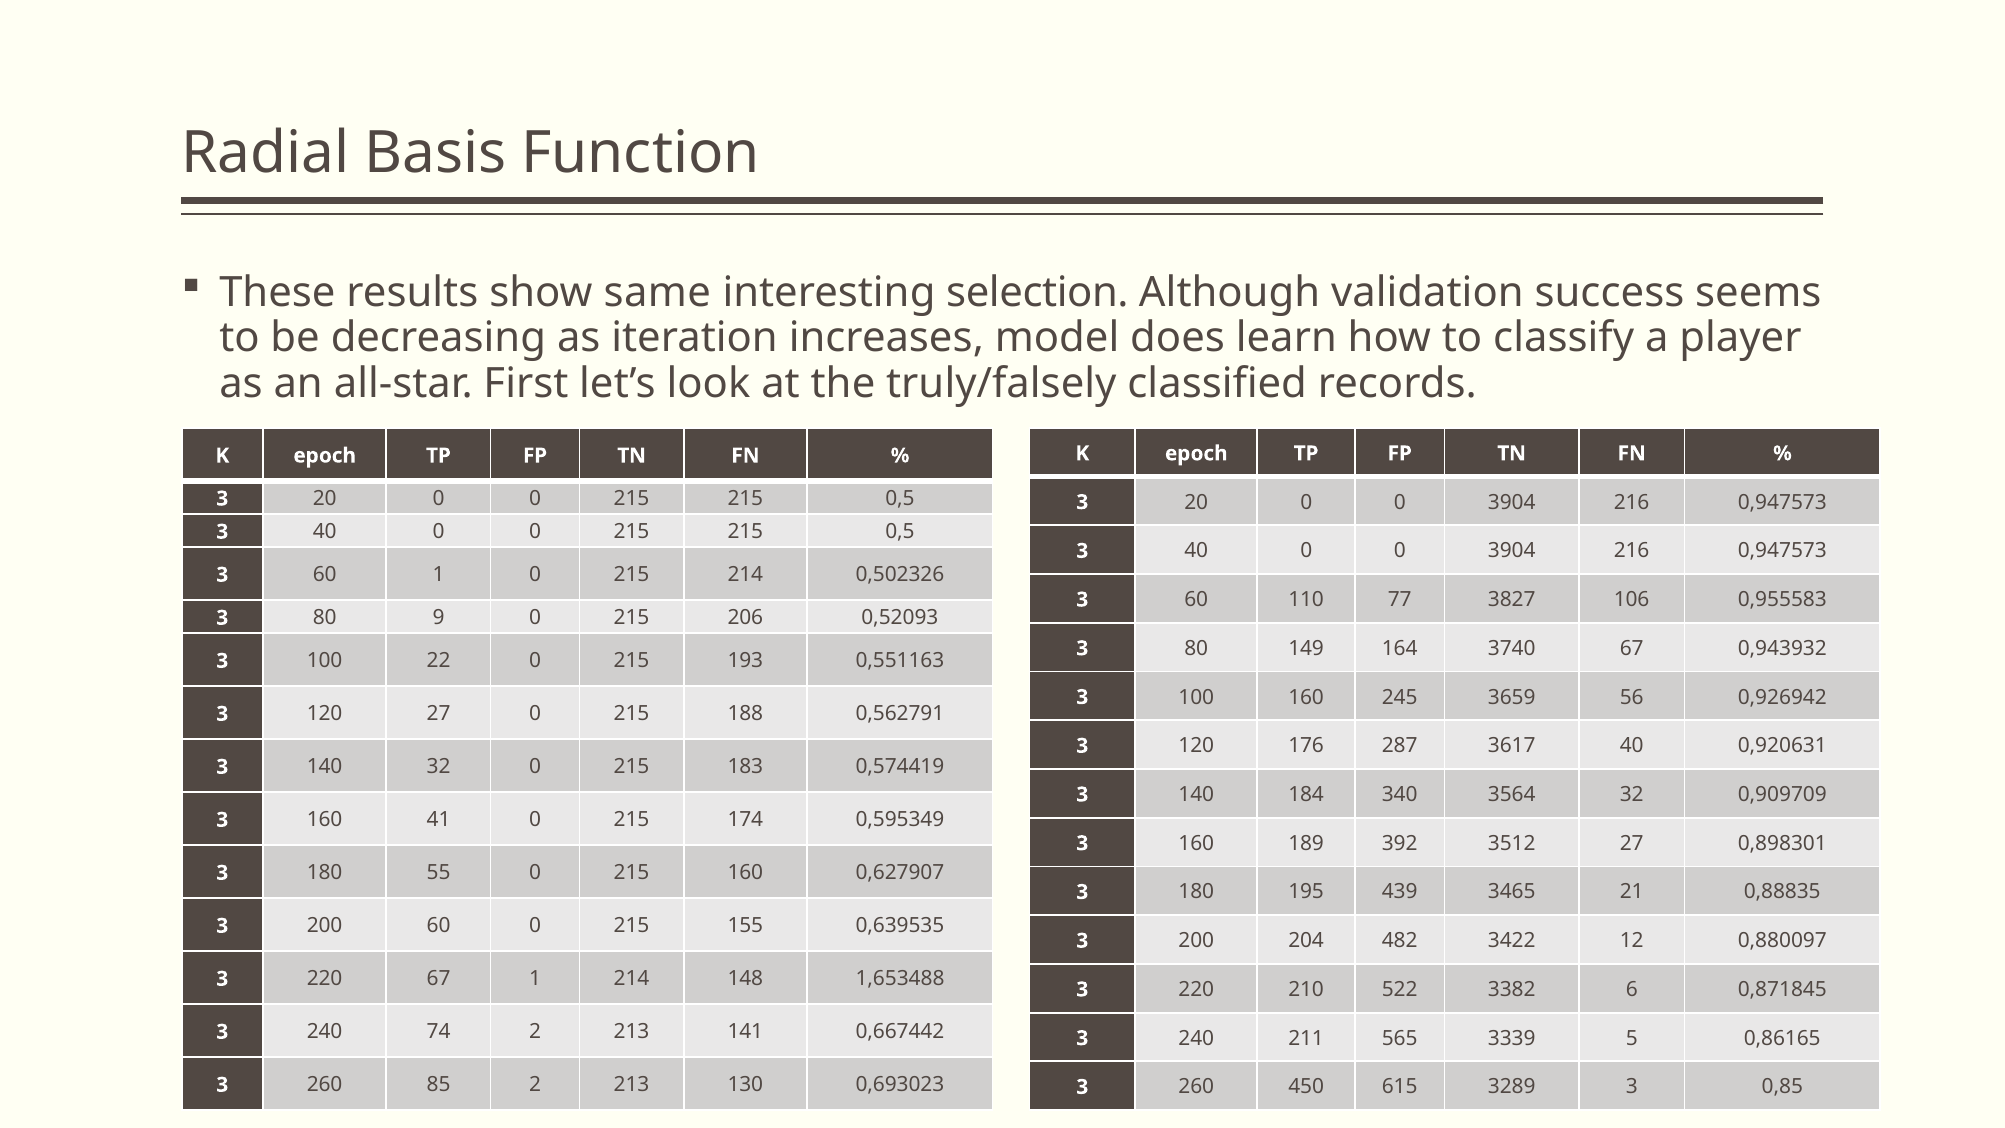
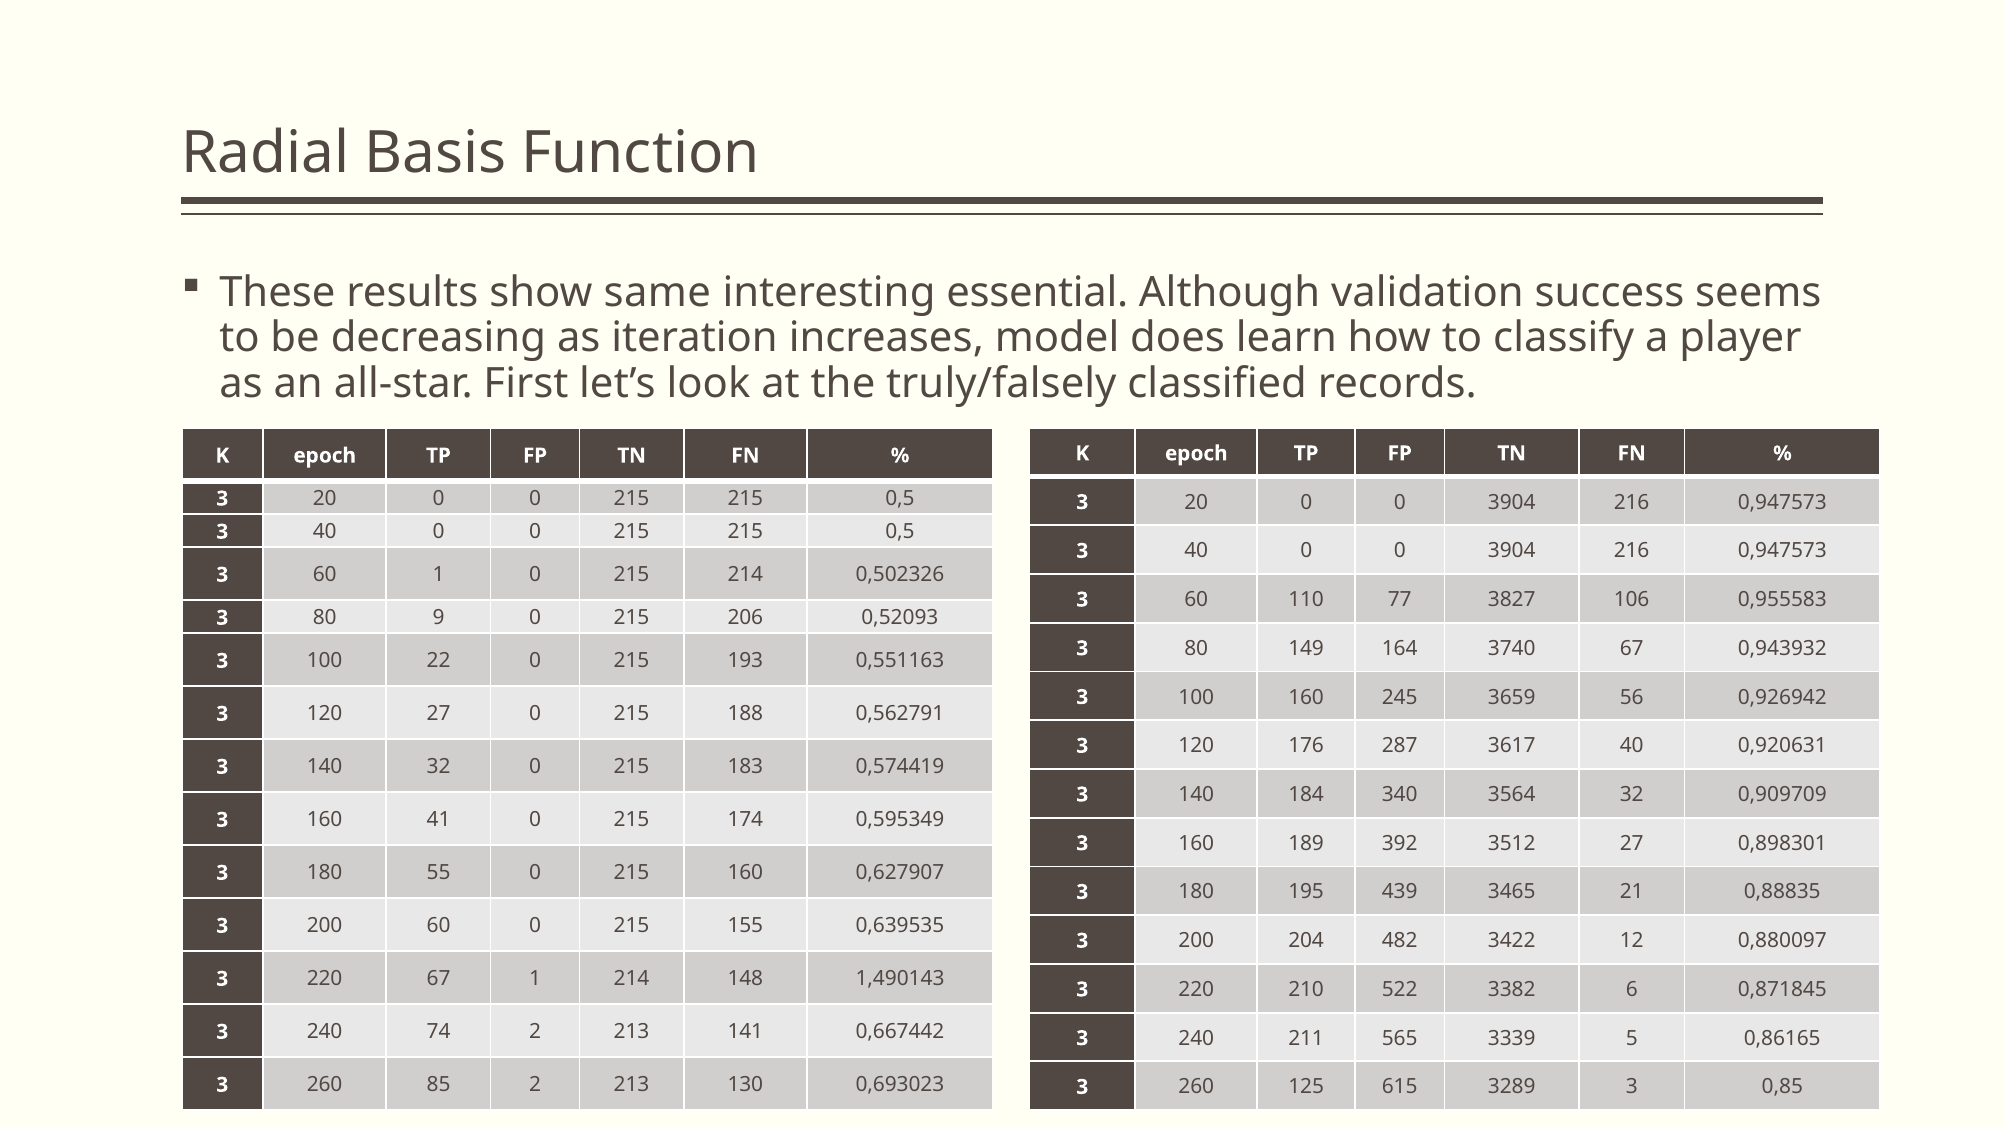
selection: selection -> essential
1,653488: 1,653488 -> 1,490143
450: 450 -> 125
